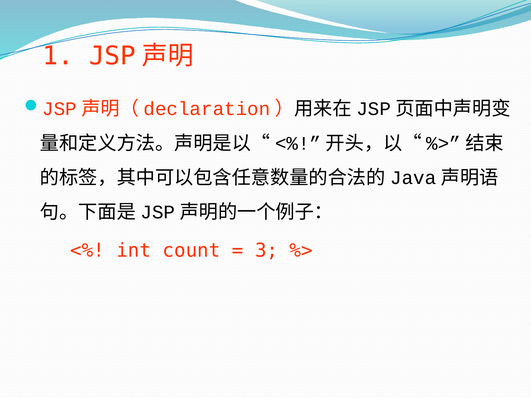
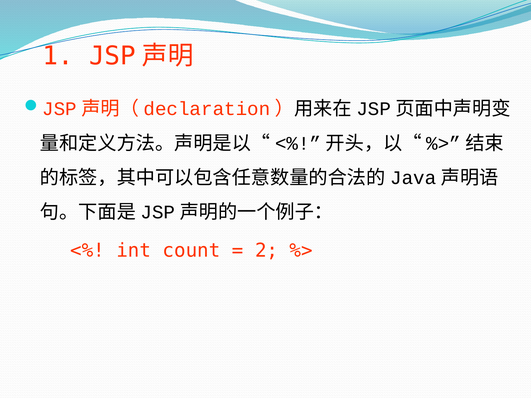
3: 3 -> 2
